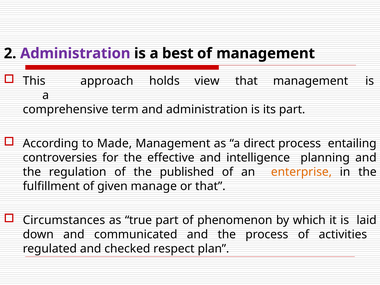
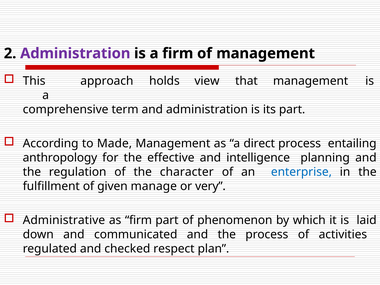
a best: best -> firm
controversies: controversies -> anthropology
published: published -> character
enterprise colour: orange -> blue
or that: that -> very
Circumstances: Circumstances -> Administrative
as true: true -> firm
